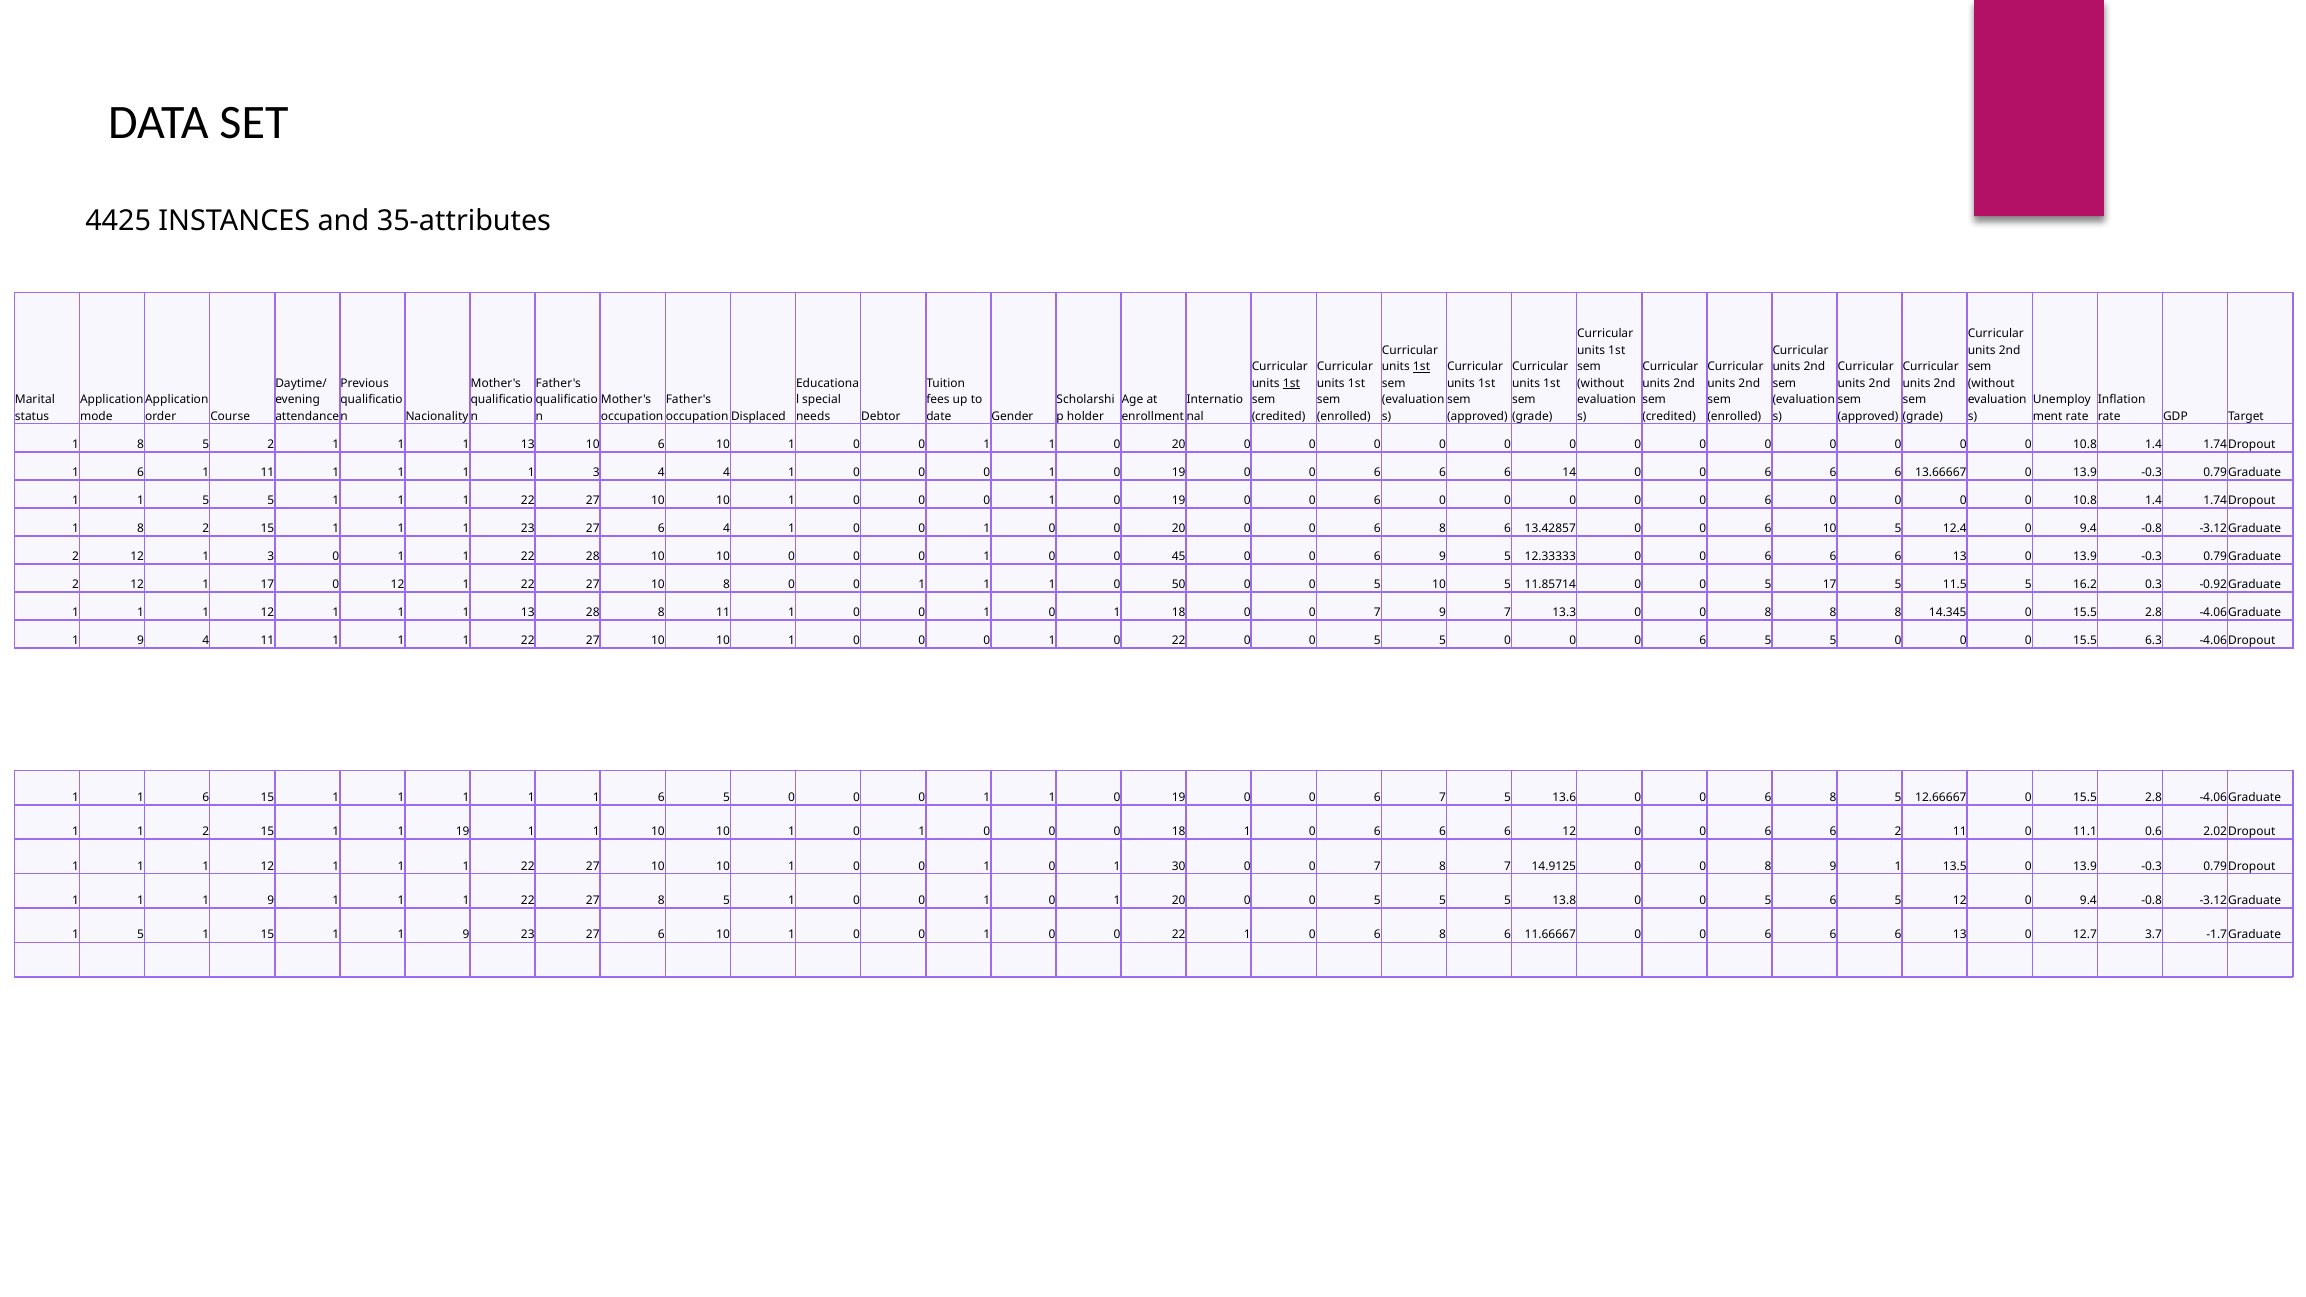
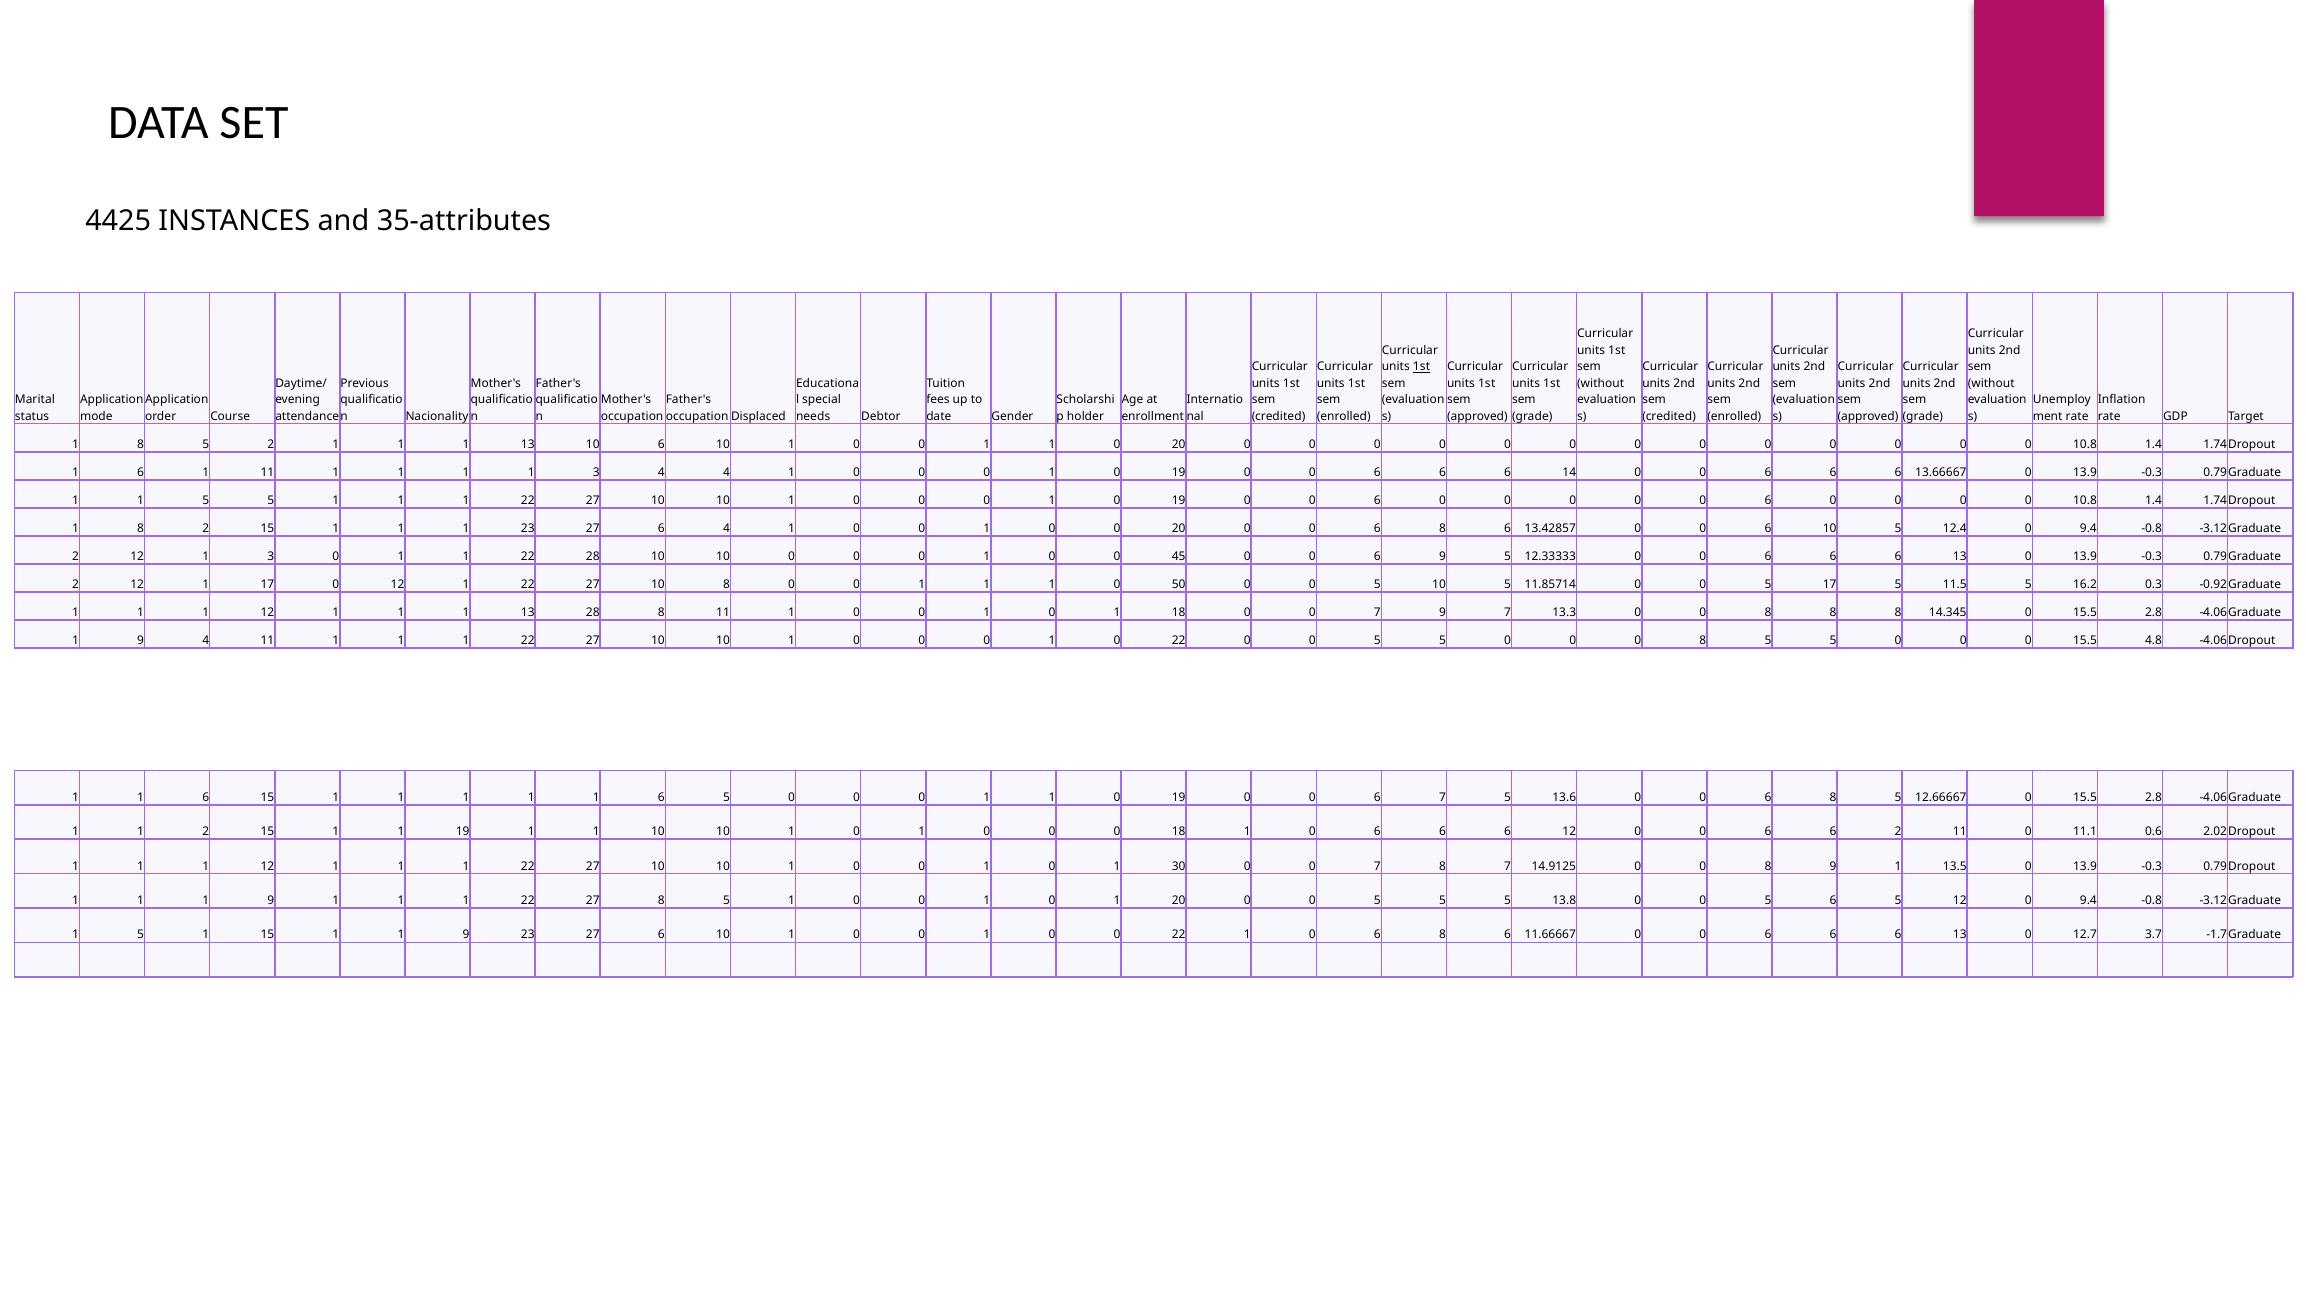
1st at (1291, 383) underline: present -> none
6 at (1703, 641): 6 -> 8
6.3: 6.3 -> 4.8
